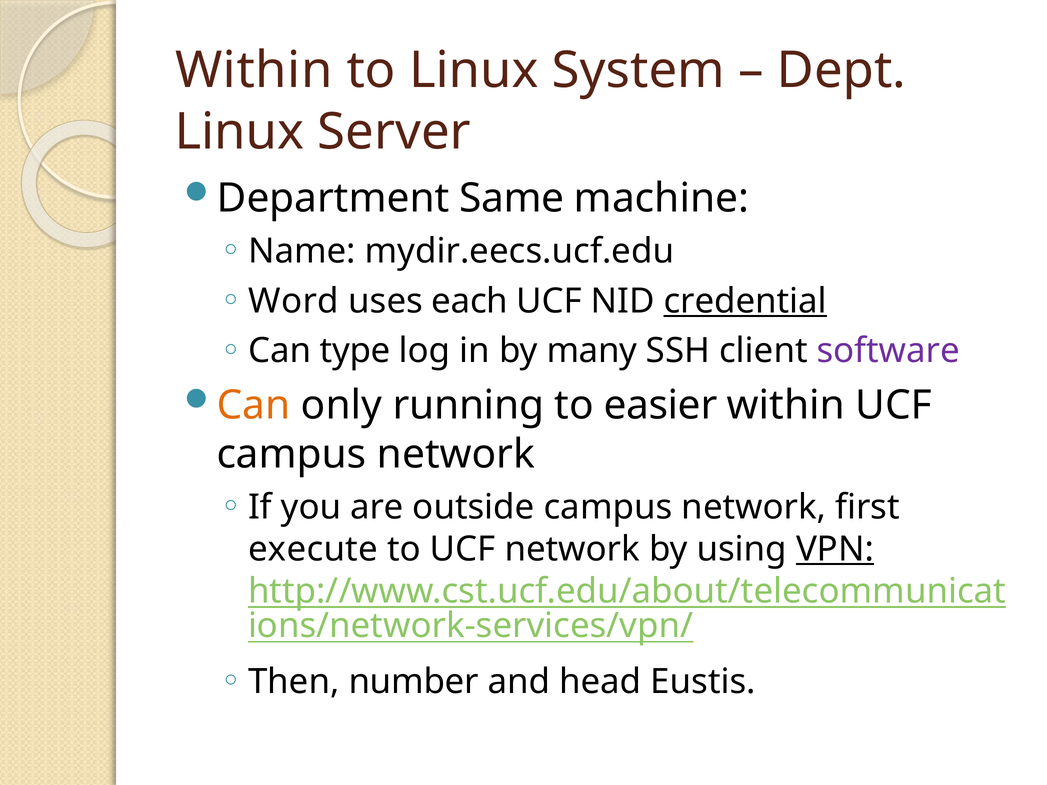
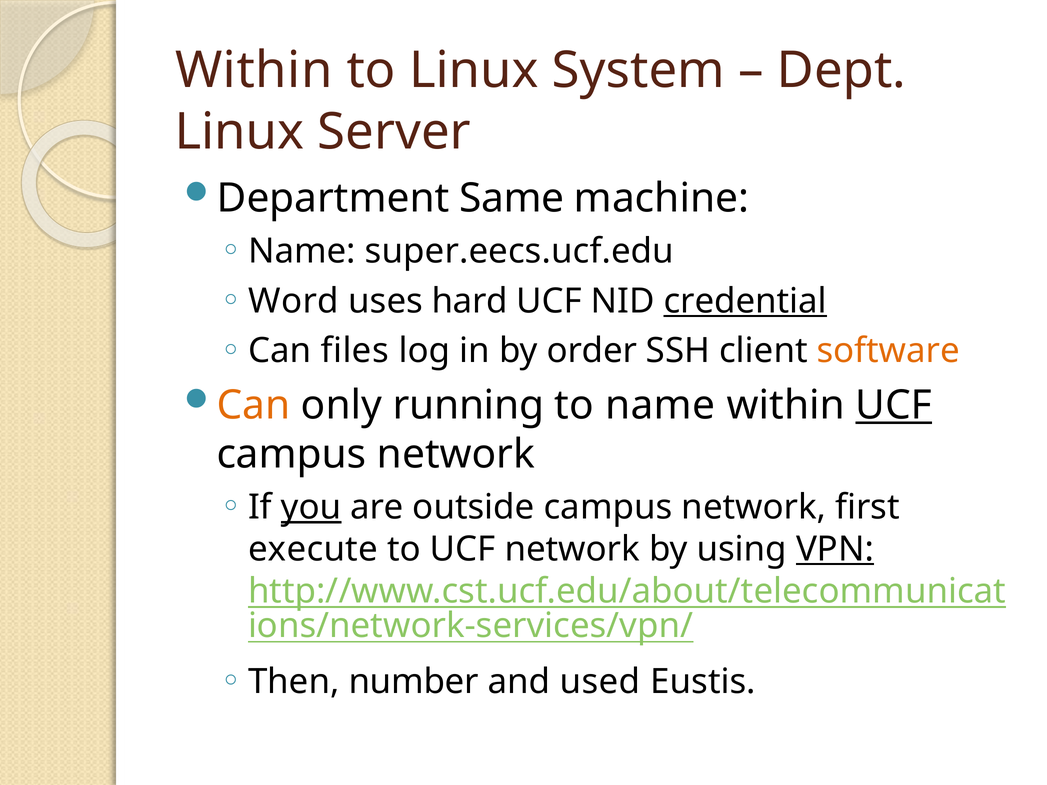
mydir.eecs.ucf.edu: mydir.eecs.ucf.edu -> super.eecs.ucf.edu
each: each -> hard
type: type -> files
many: many -> order
software colour: purple -> orange
to easier: easier -> name
UCF at (894, 406) underline: none -> present
you underline: none -> present
head: head -> used
